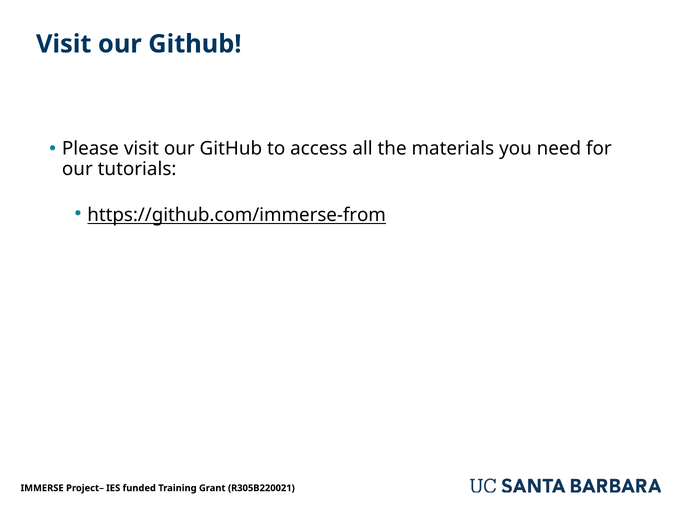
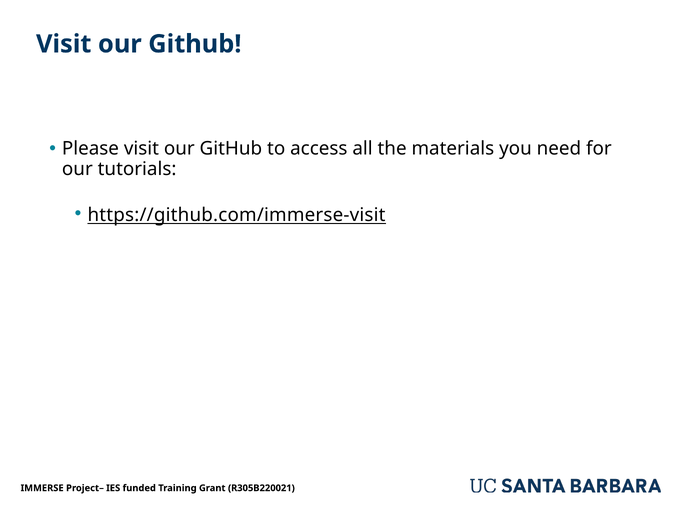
https://github.com/immerse-from: https://github.com/immerse-from -> https://github.com/immerse-visit
